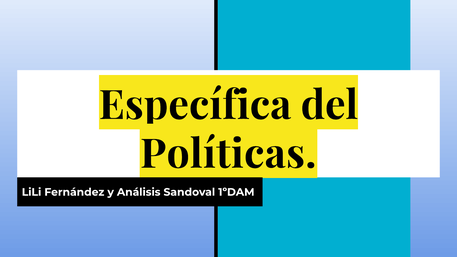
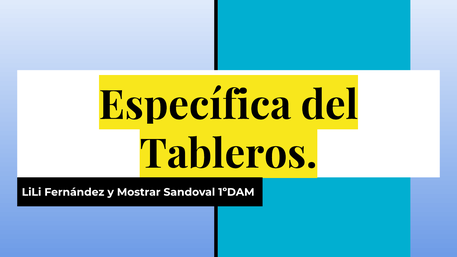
Políticas: Políticas -> Tableros
Análisis: Análisis -> Mostrar
